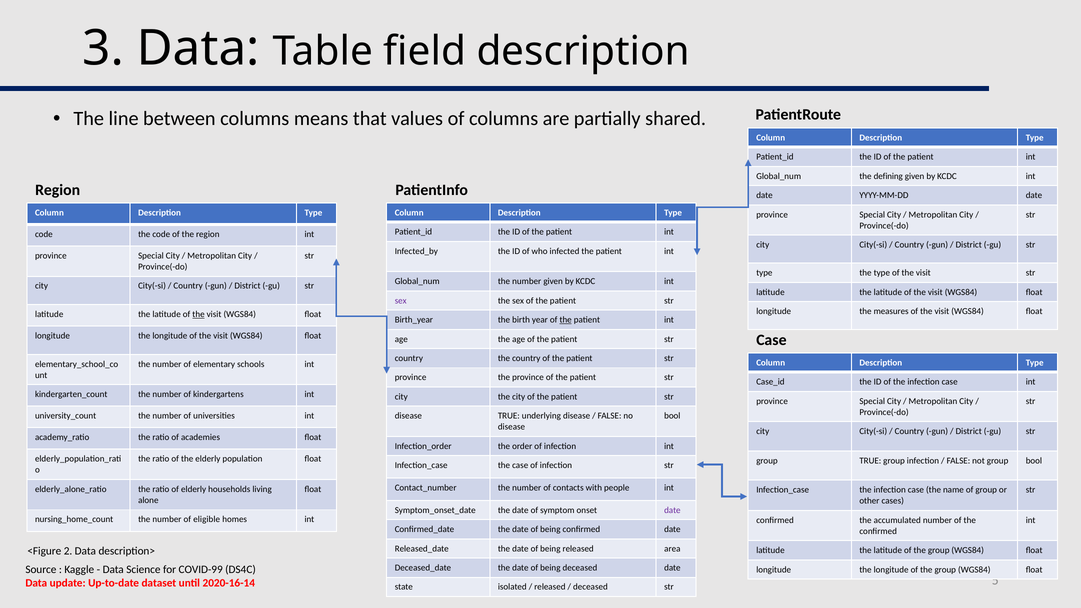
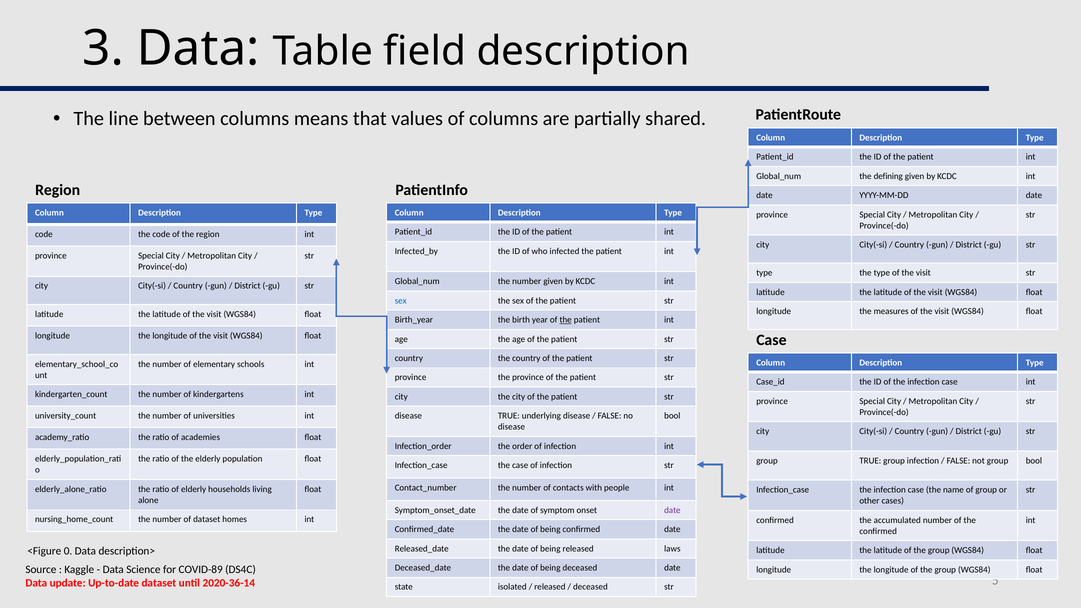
sex at (401, 301) colour: purple -> blue
the at (198, 314) underline: present -> none
of eligible: eligible -> dataset
area: area -> laws
2: 2 -> 0
COVID-99: COVID-99 -> COVID-89
2020-16-14: 2020-16-14 -> 2020-36-14
